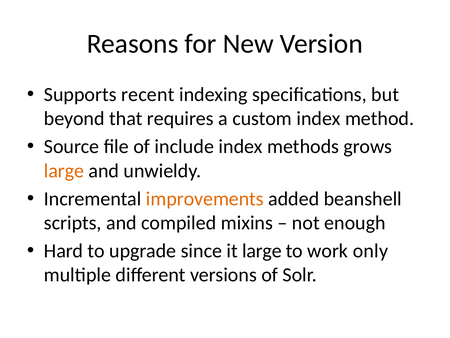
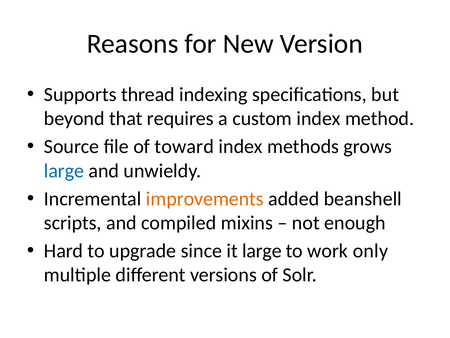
recent: recent -> thread
include: include -> toward
large at (64, 170) colour: orange -> blue
